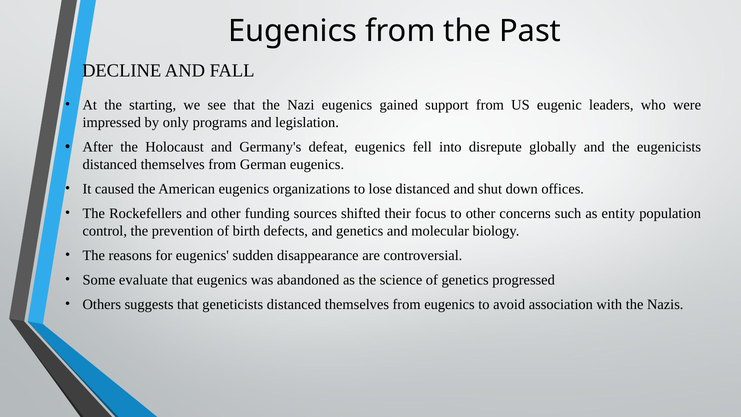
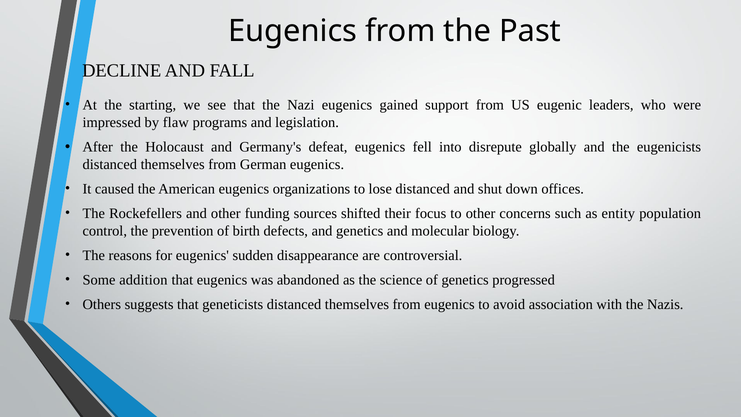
only: only -> flaw
evaluate: evaluate -> addition
